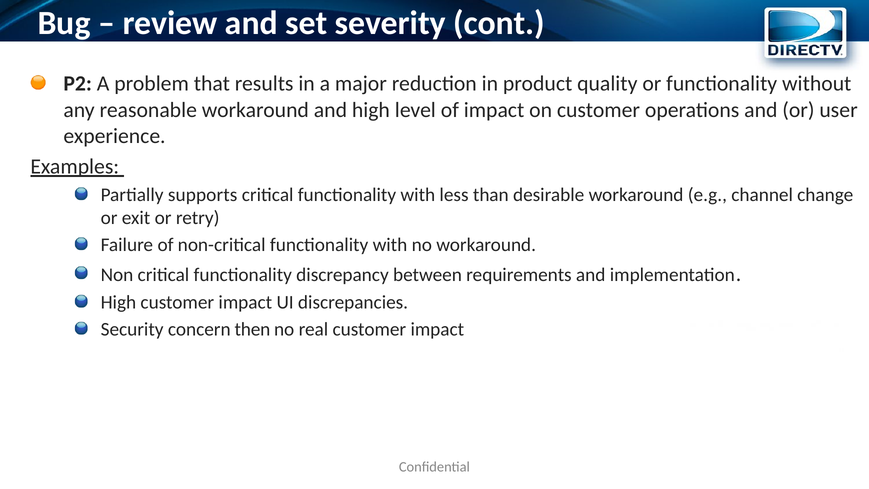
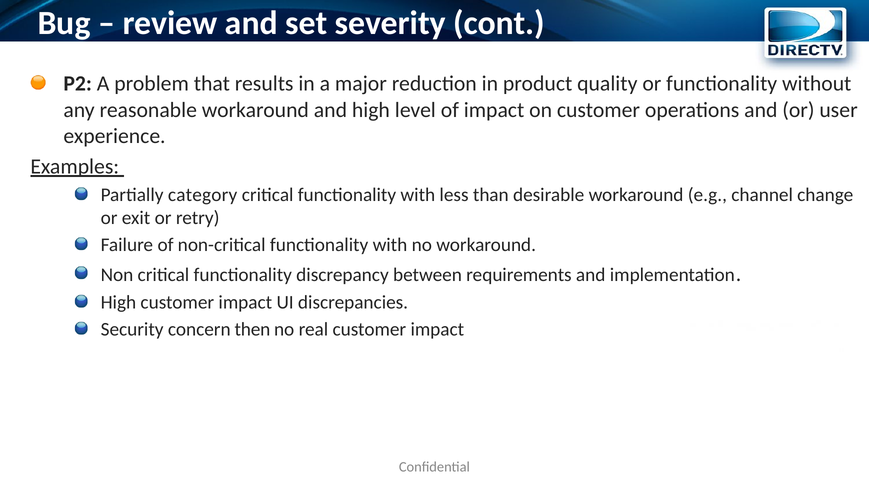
supports: supports -> category
